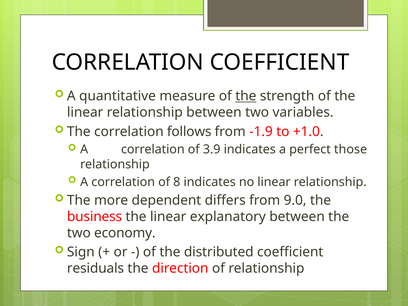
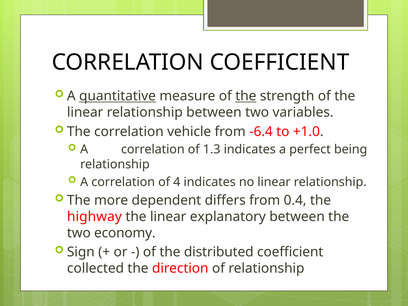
quantitative underline: none -> present
follows: follows -> vehicle
-1.9: -1.9 -> -6.4
3.9: 3.9 -> 1.3
those: those -> being
8: 8 -> 4
9.0: 9.0 -> 0.4
business: business -> highway
residuals: residuals -> collected
